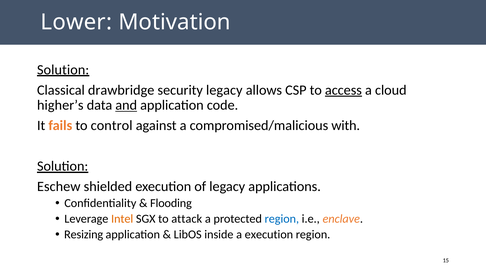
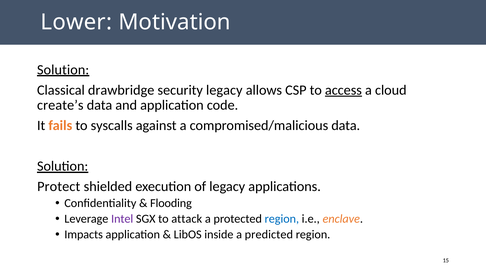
higher’s: higher’s -> create’s
and underline: present -> none
control: control -> syscalls
compromised/malicious with: with -> data
Eschew: Eschew -> Protect
Intel colour: orange -> purple
Resizing: Resizing -> Impacts
a execution: execution -> predicted
